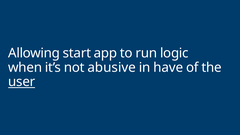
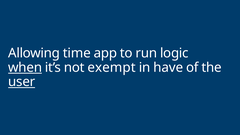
start: start -> time
when underline: none -> present
abusive: abusive -> exempt
